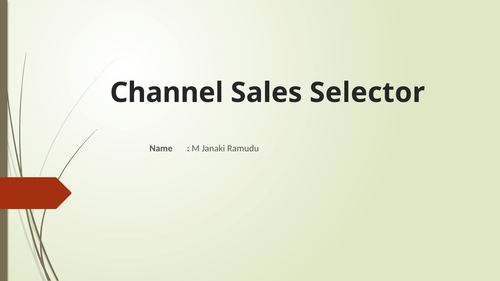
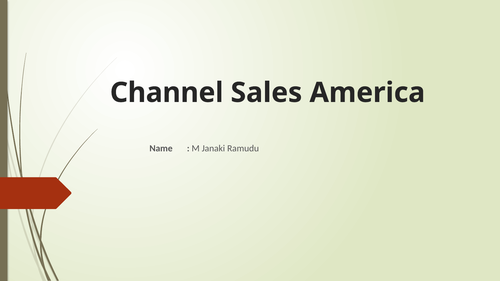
Selector: Selector -> America
